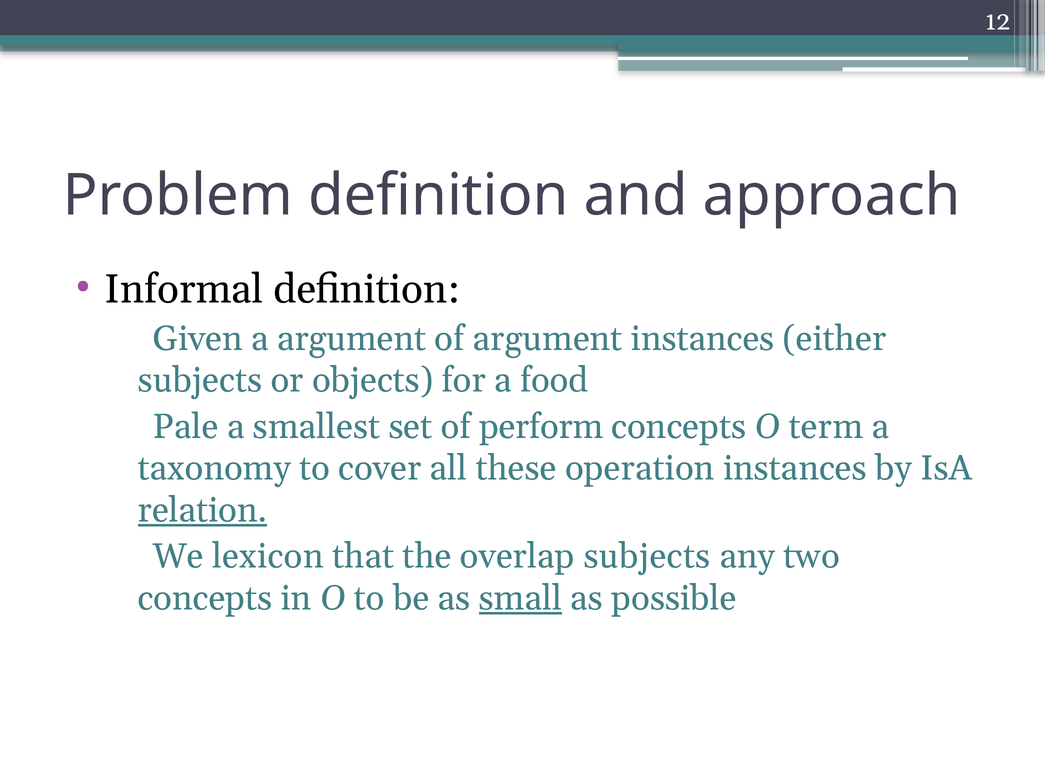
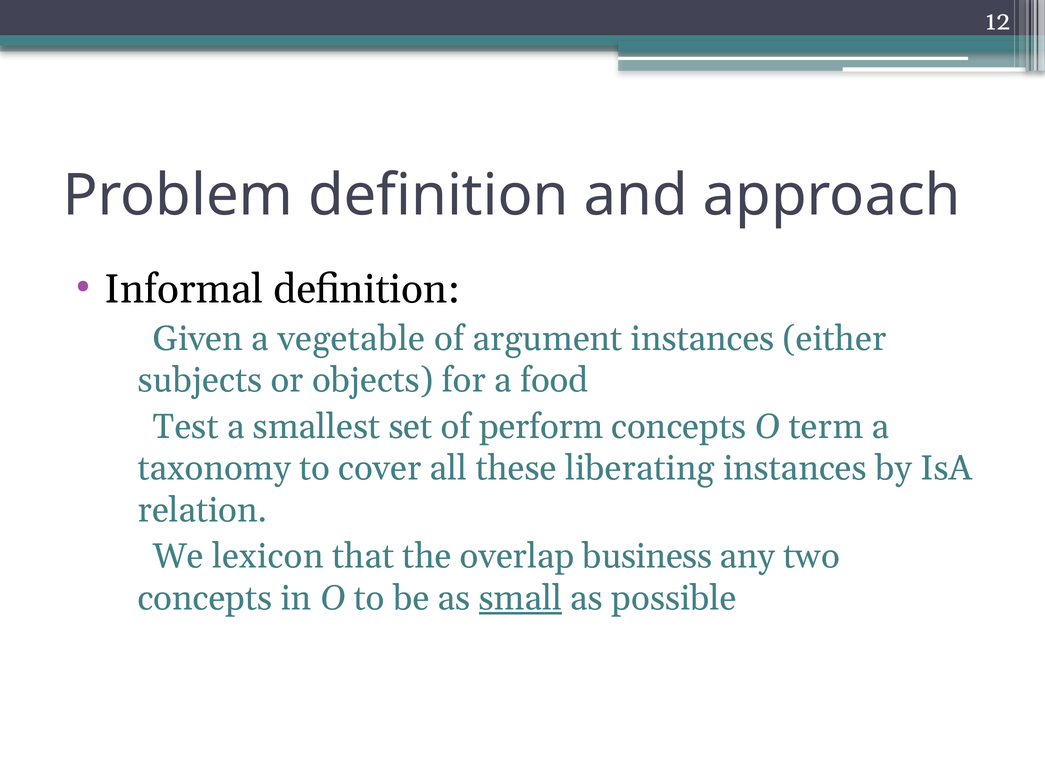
a argument: argument -> vegetable
Pale: Pale -> Test
operation: operation -> liberating
relation underline: present -> none
overlap subjects: subjects -> business
